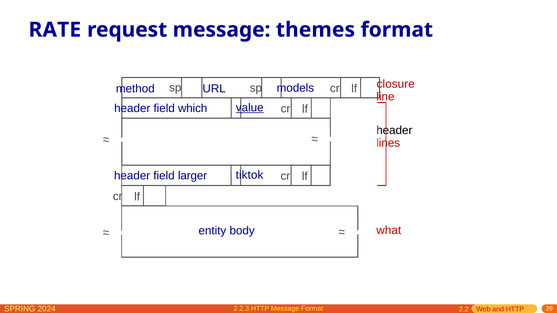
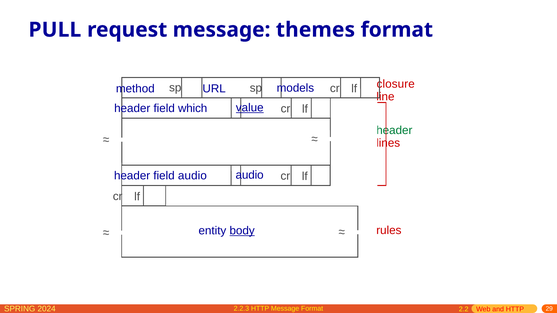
RATE: RATE -> PULL
header at (394, 131) colour: black -> green
tiktok at (250, 175): tiktok -> audio
field larger: larger -> audio
what: what -> rules
body underline: none -> present
